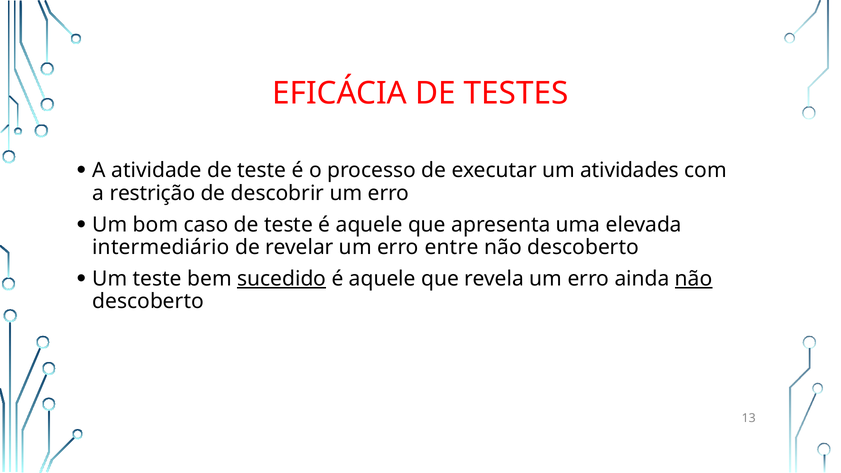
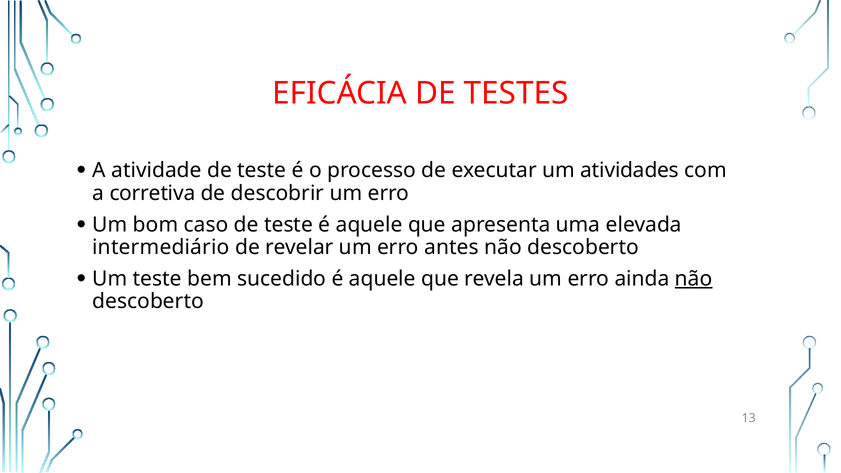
restrição: restrição -> corretiva
entre: entre -> antes
sucedido underline: present -> none
